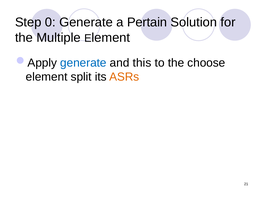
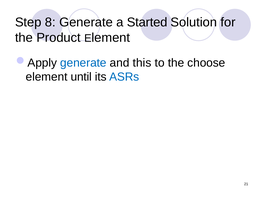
0: 0 -> 8
Pertain: Pertain -> Started
Multiple: Multiple -> Product
split: split -> until
ASRs colour: orange -> blue
